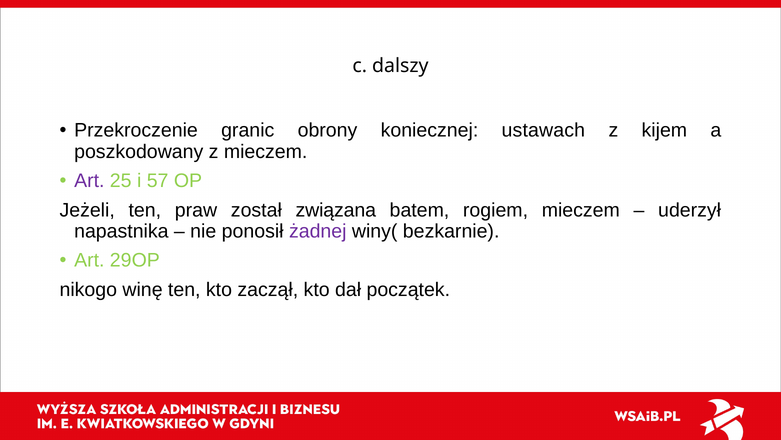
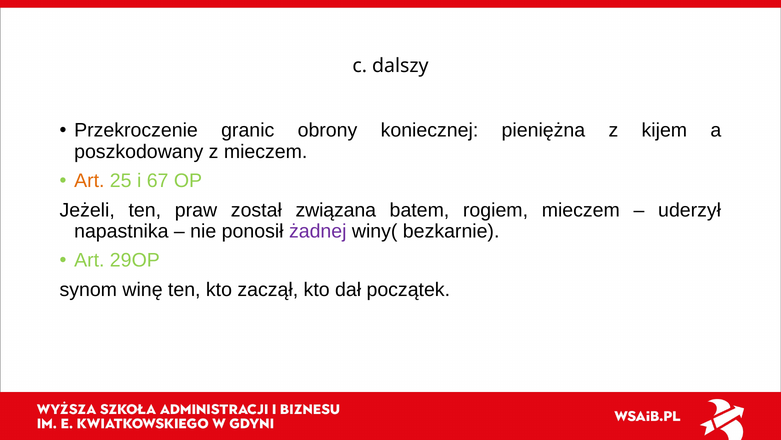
ustawach: ustawach -> pieniężna
Art at (89, 181) colour: purple -> orange
57: 57 -> 67
nikogo: nikogo -> synom
